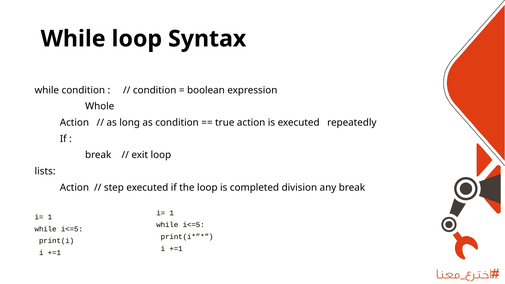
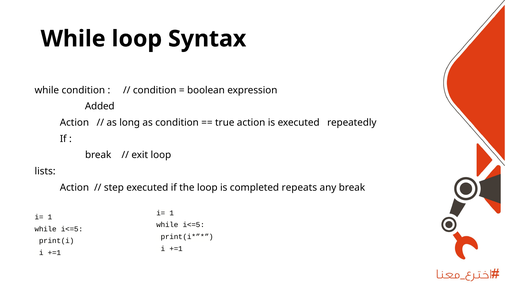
Whole: Whole -> Added
division: division -> repeats
